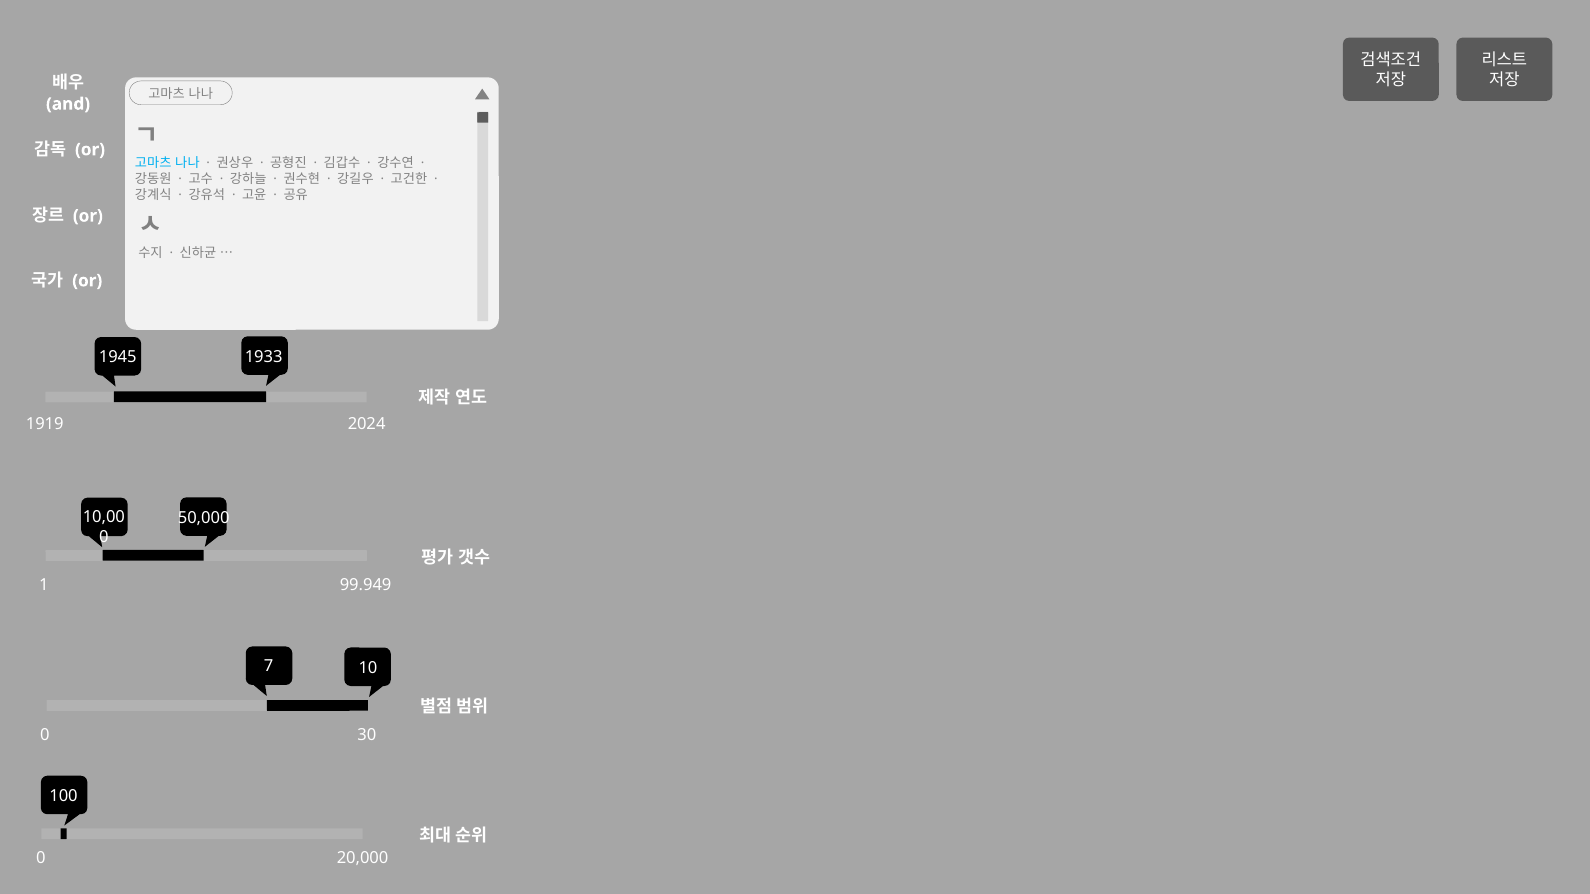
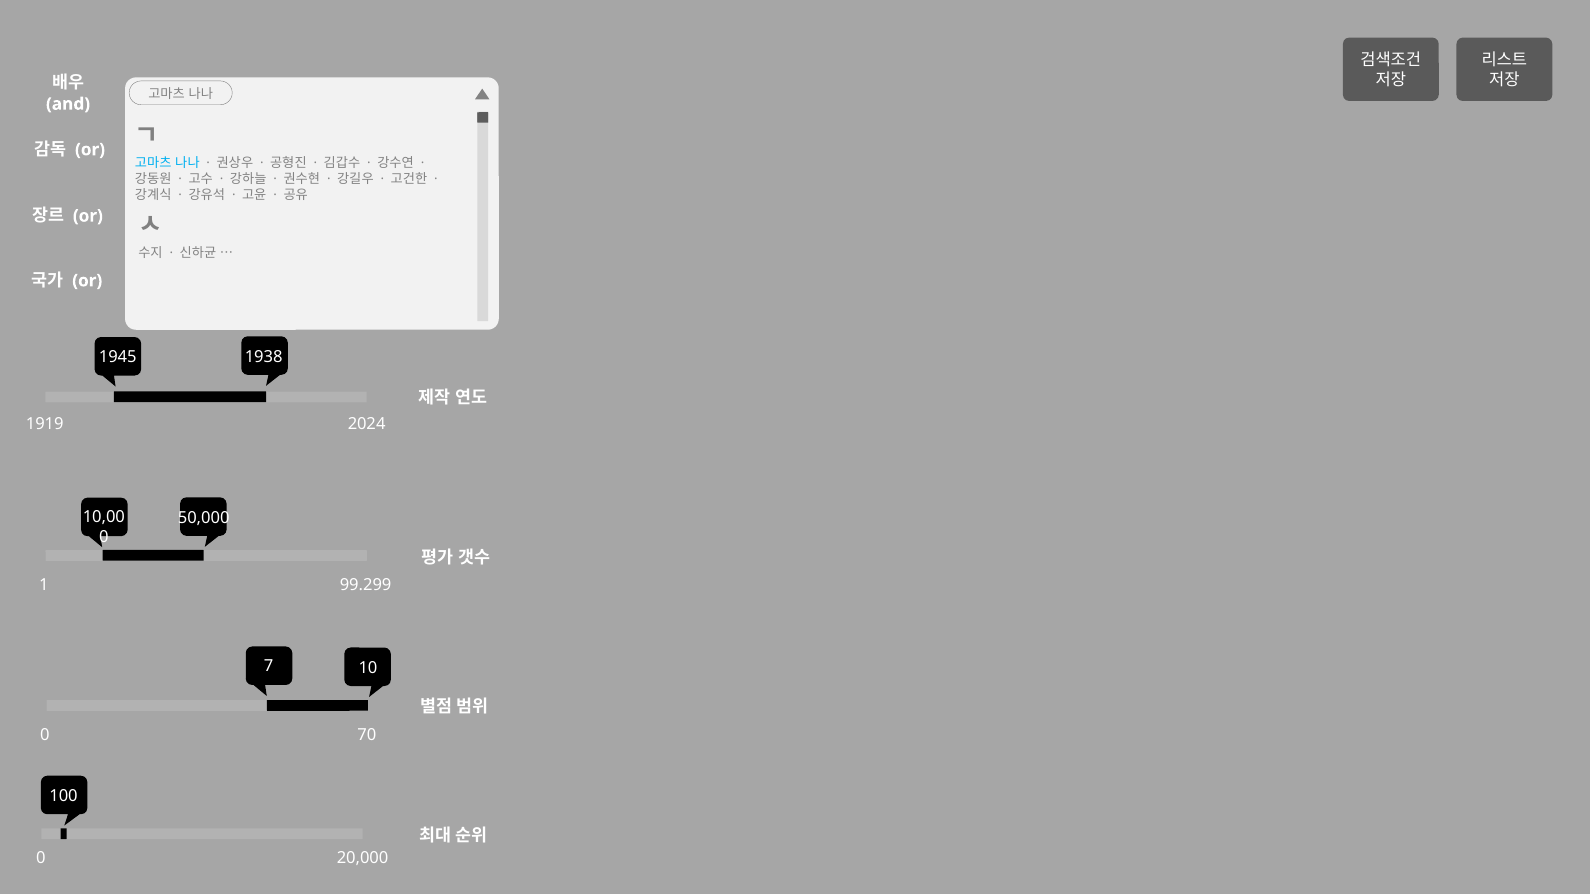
1933: 1933 -> 1938
99.949: 99.949 -> 99.299
30: 30 -> 70
